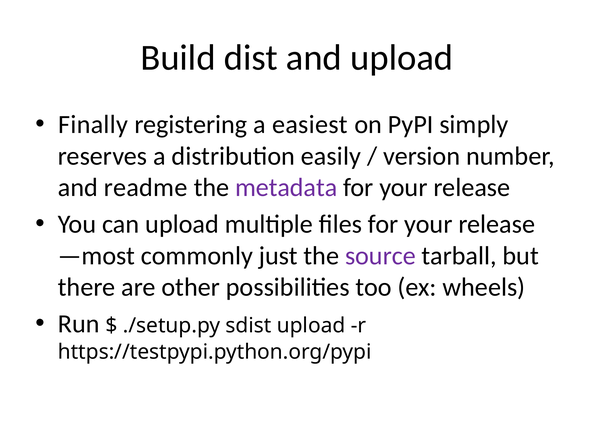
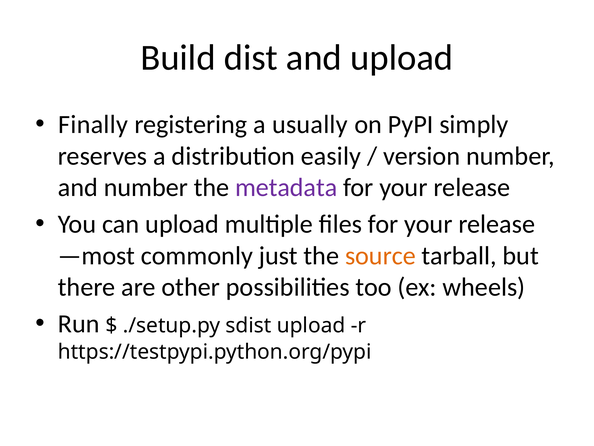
easiest: easiest -> usually
and readme: readme -> number
source colour: purple -> orange
